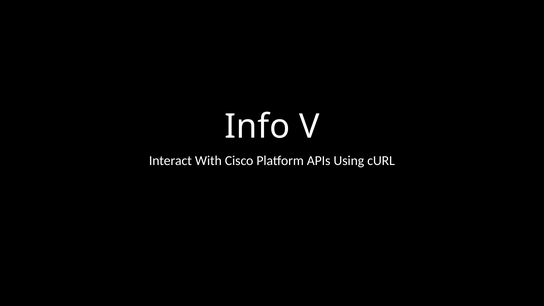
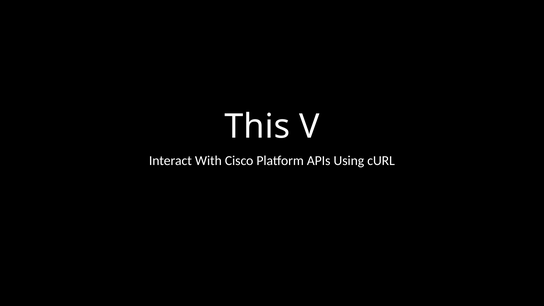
Info: Info -> This
